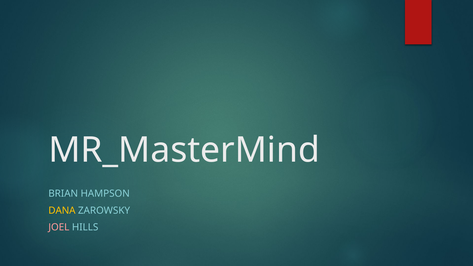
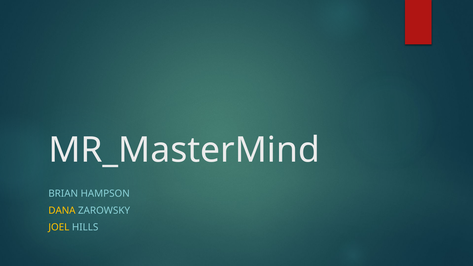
JOEL colour: pink -> yellow
